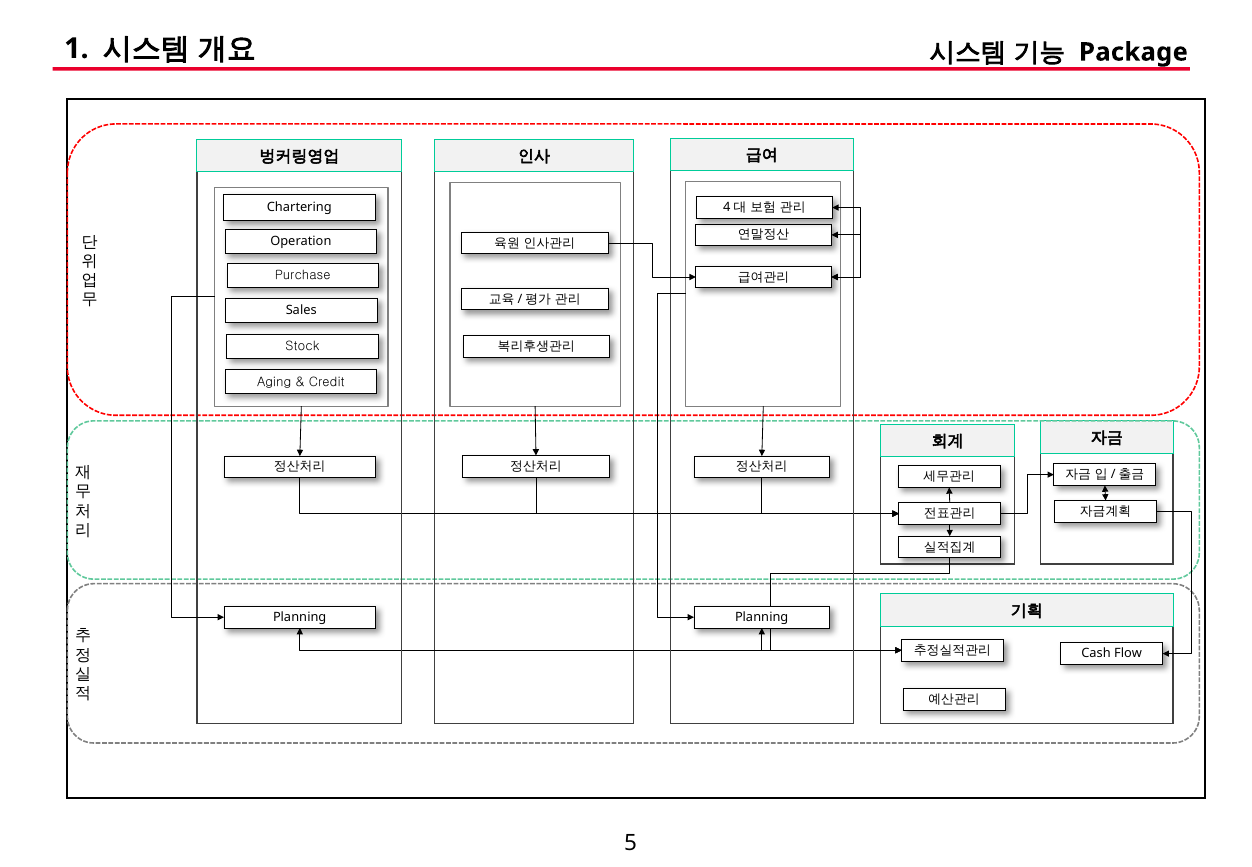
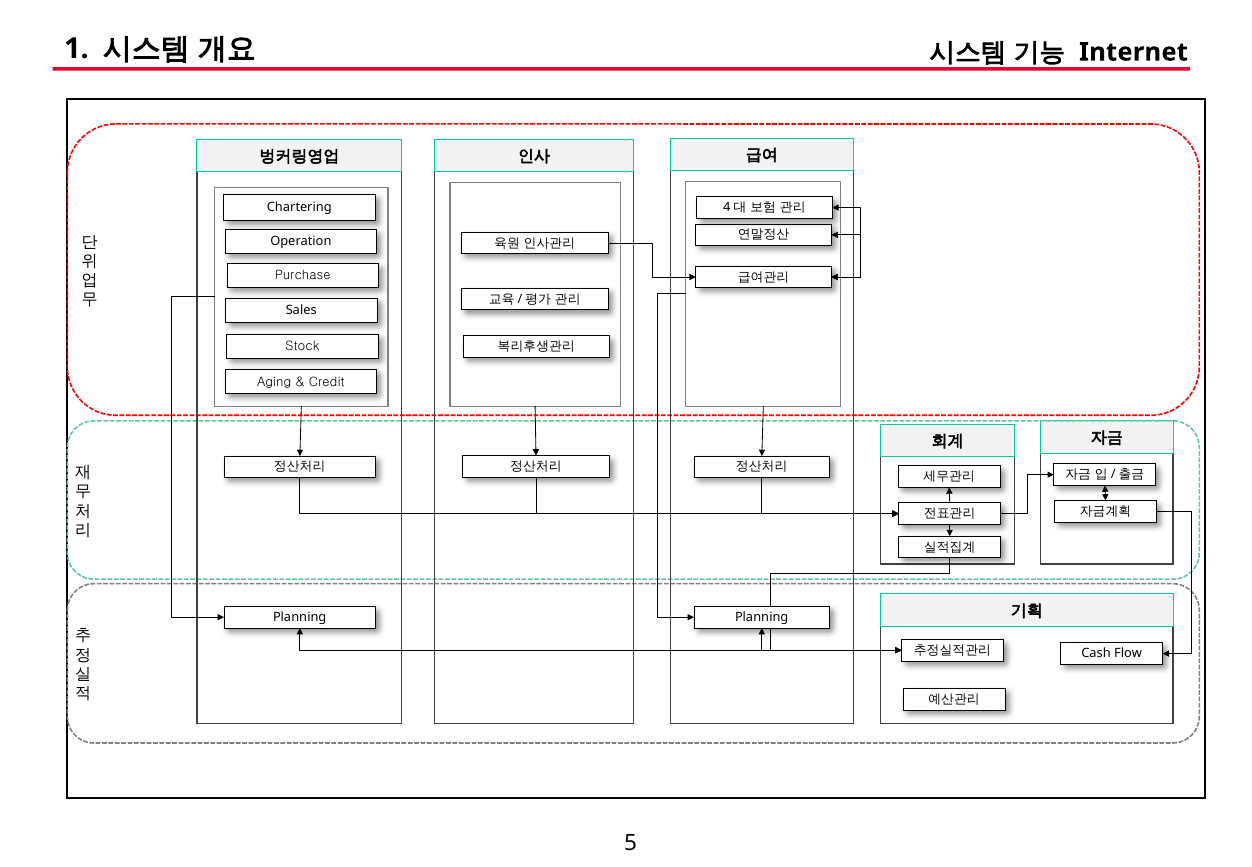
Package: Package -> Internet
